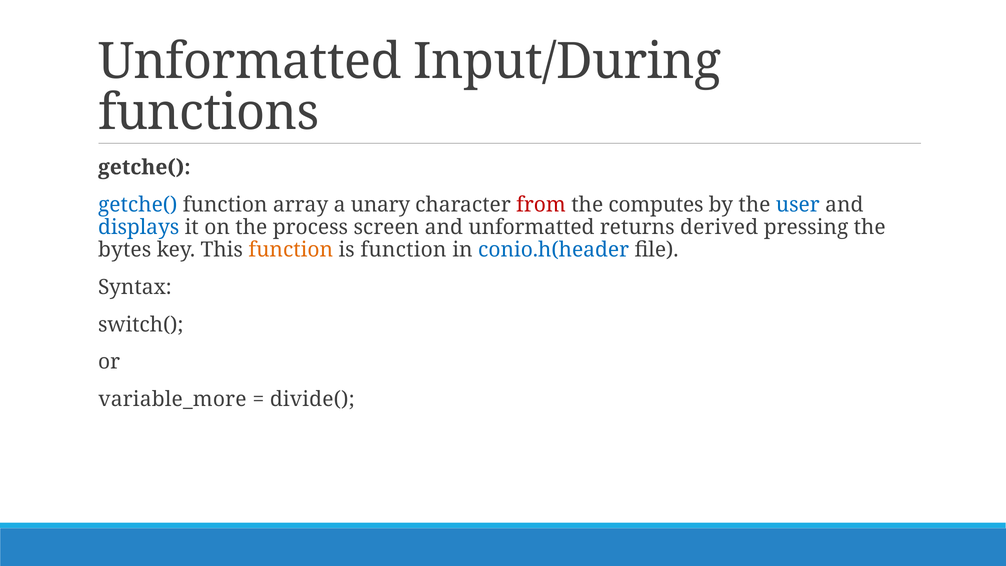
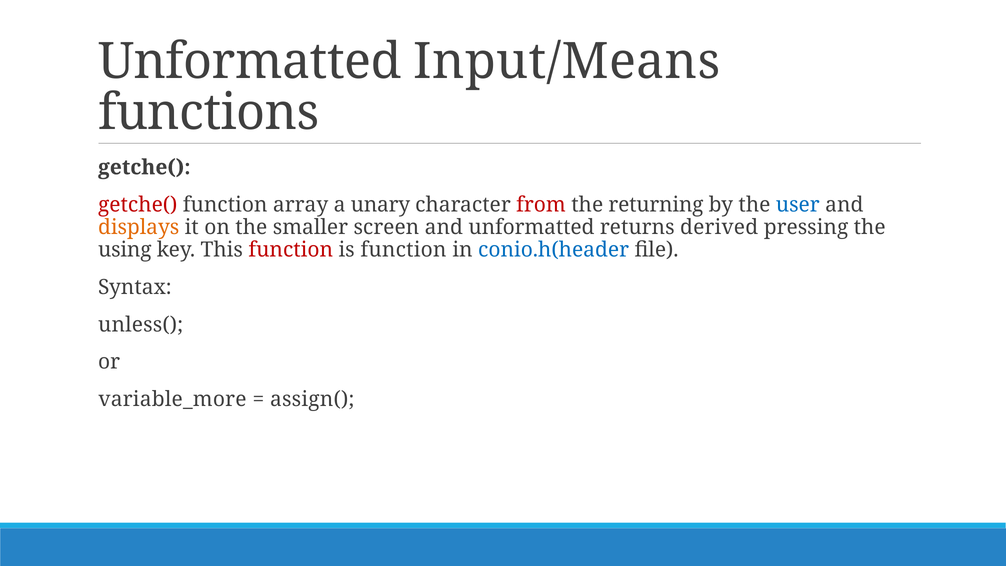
Input/During: Input/During -> Input/Means
getche( at (138, 205) colour: blue -> red
computes: computes -> returning
displays colour: blue -> orange
process: process -> smaller
bytes: bytes -> using
function at (291, 250) colour: orange -> red
switch(: switch( -> unless(
divide(: divide( -> assign(
